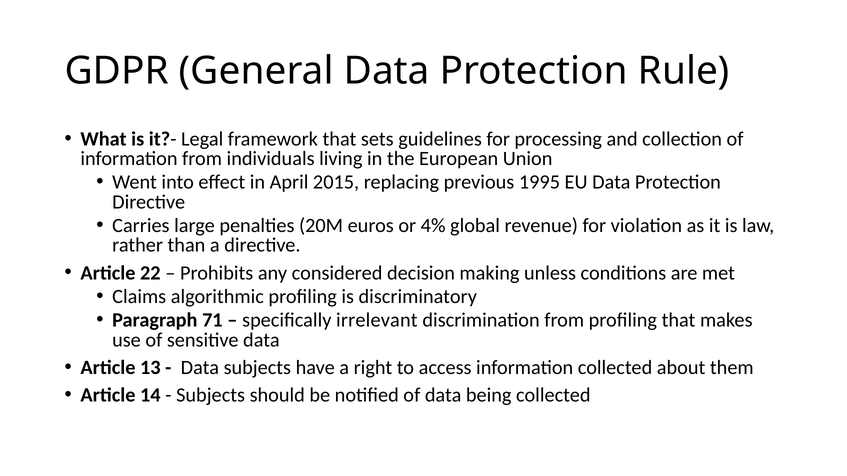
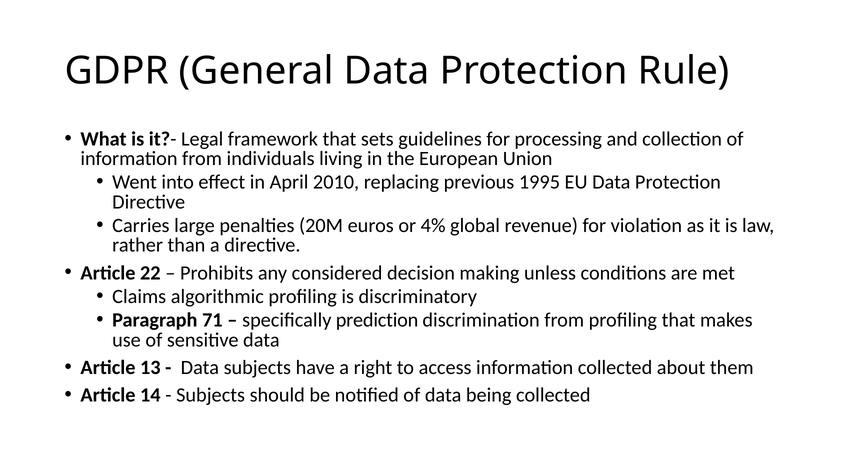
2015: 2015 -> 2010
irrelevant: irrelevant -> prediction
